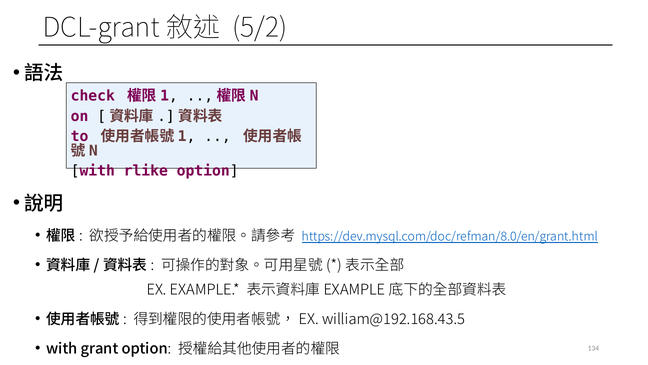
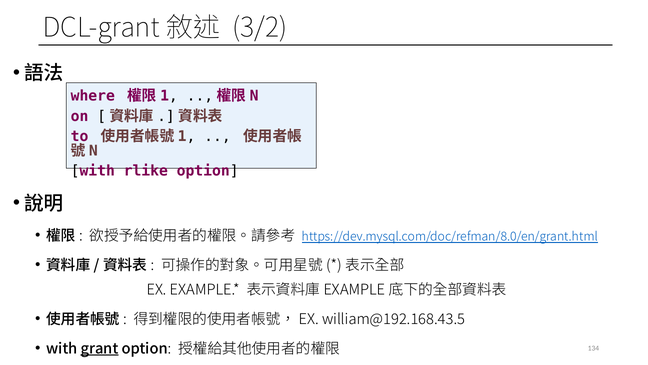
5/2: 5/2 -> 3/2
check: check -> where
grant underline: none -> present
